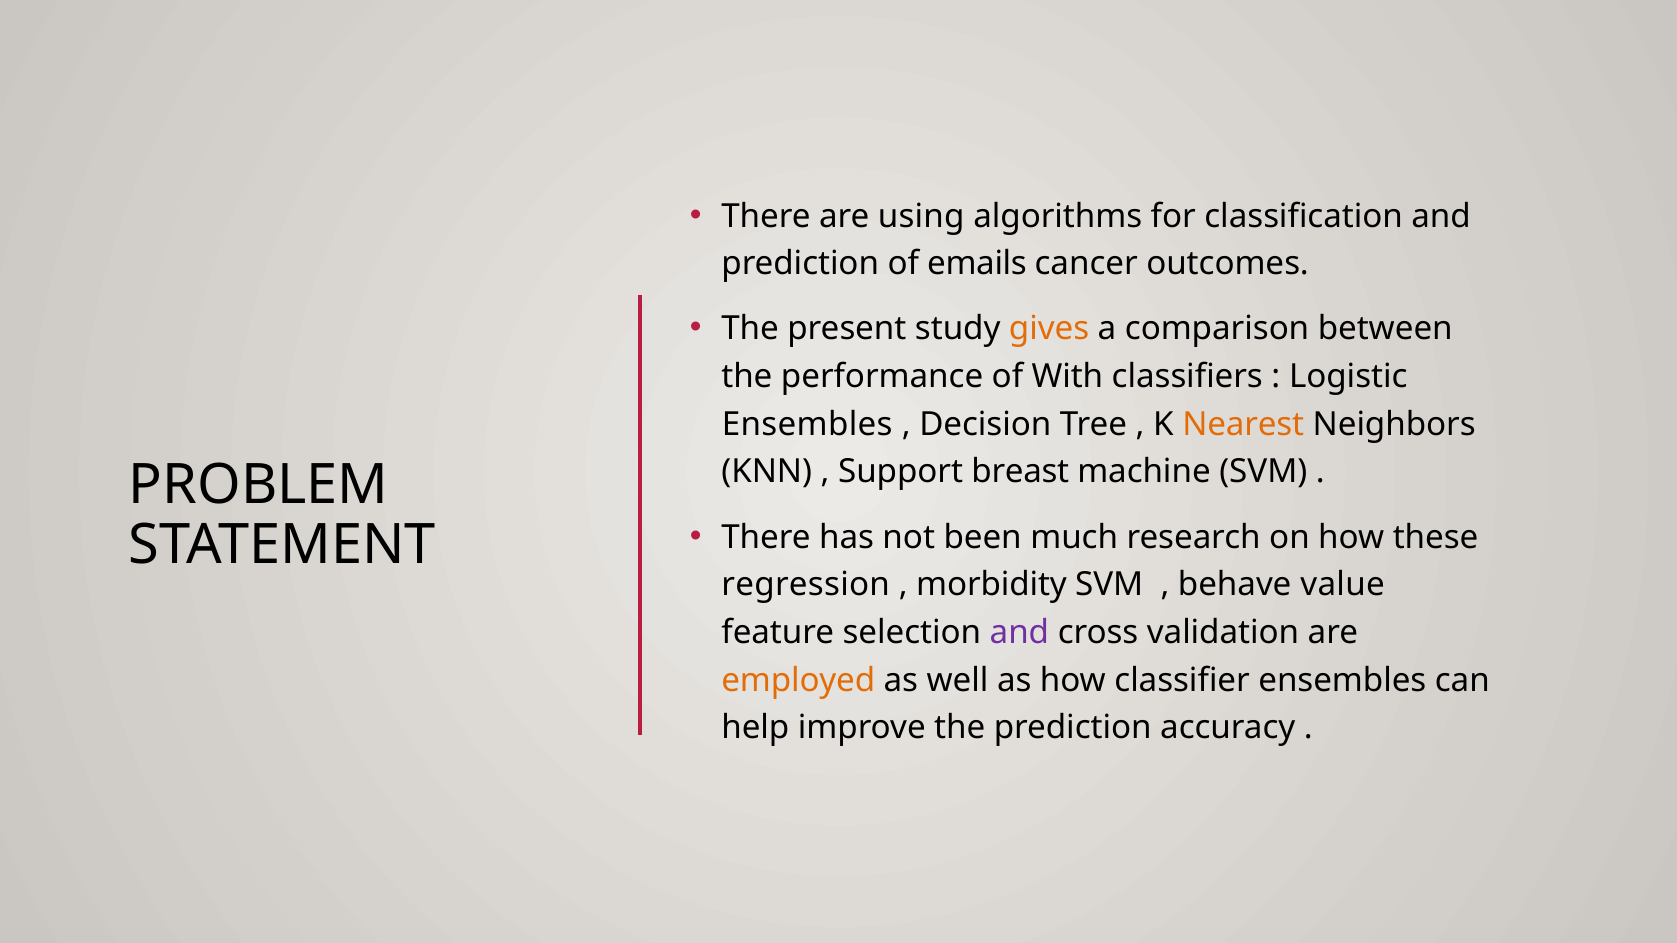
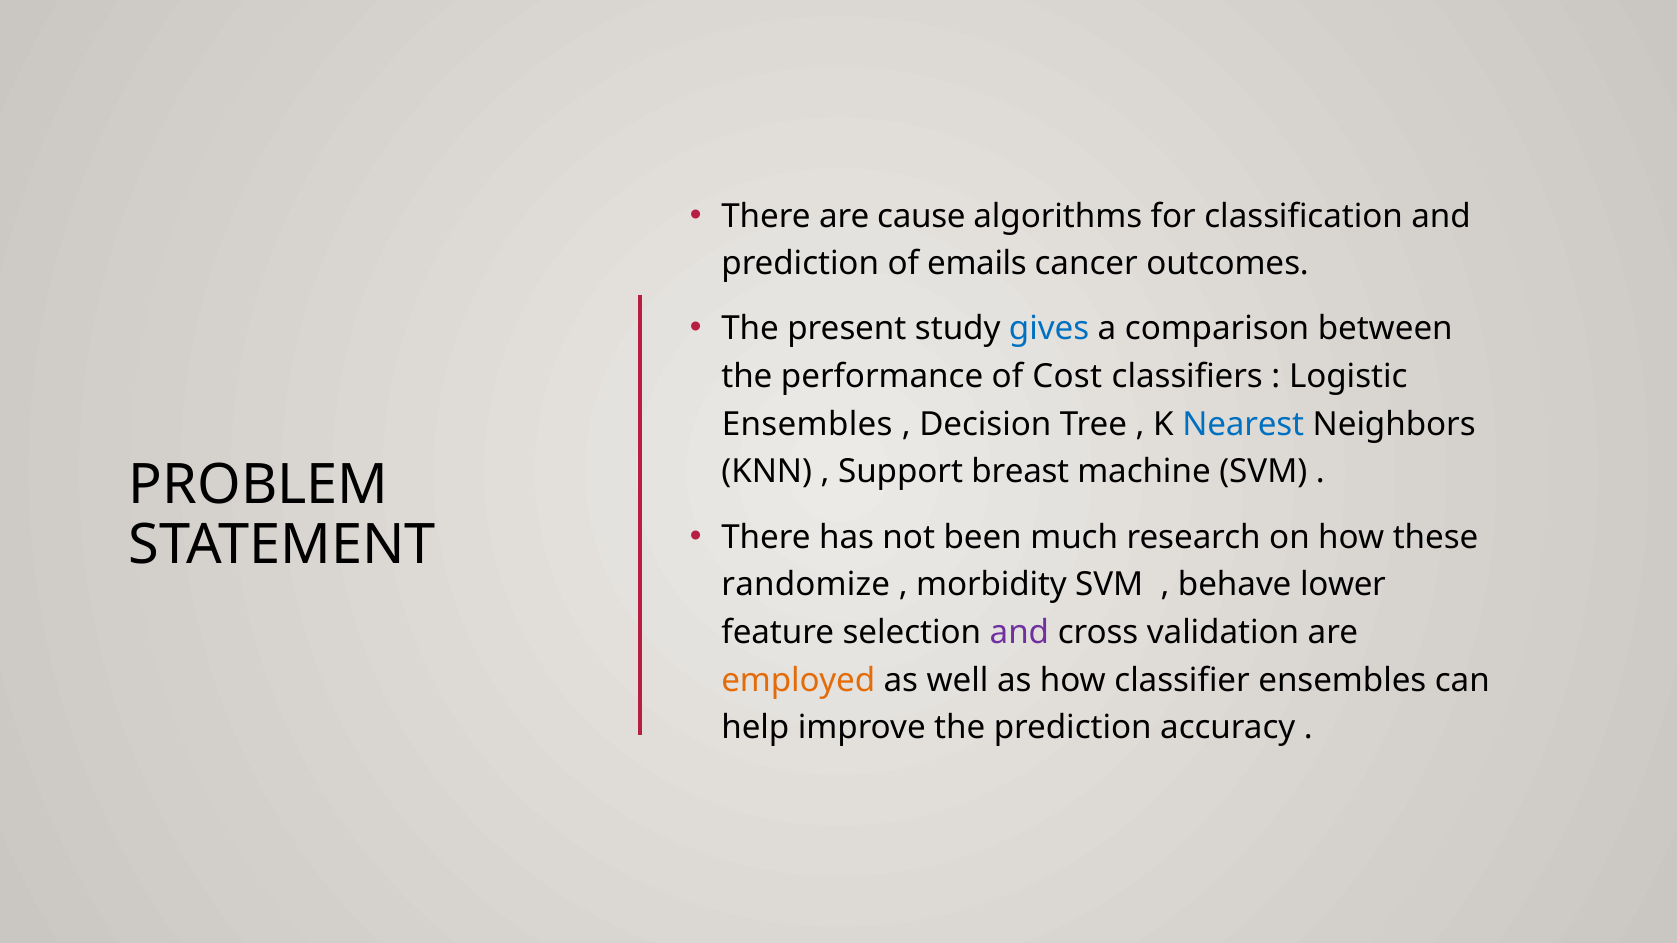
using: using -> cause
gives colour: orange -> blue
With: With -> Cost
Nearest colour: orange -> blue
regression: regression -> randomize
value: value -> lower
